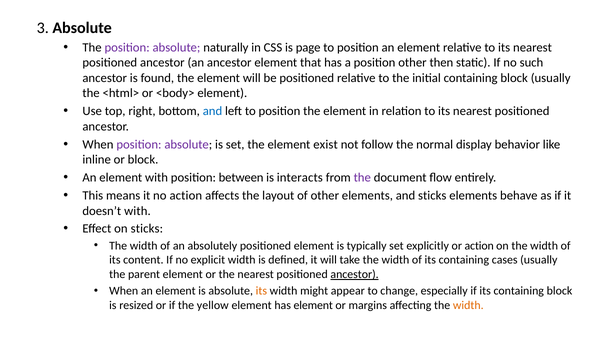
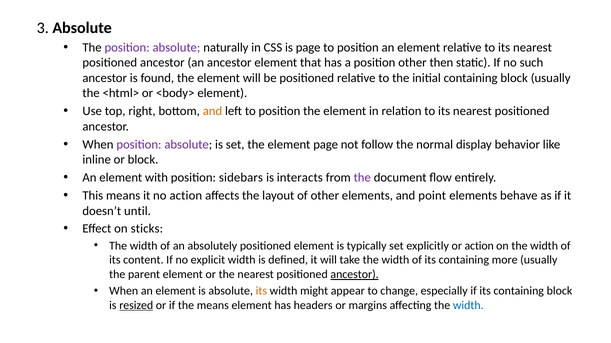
and at (213, 111) colour: blue -> orange
element exist: exist -> page
between: between -> sidebars
and sticks: sticks -> point
doesn’t with: with -> until
cases: cases -> more
resized underline: none -> present
the yellow: yellow -> means
has element: element -> headers
width at (468, 306) colour: orange -> blue
